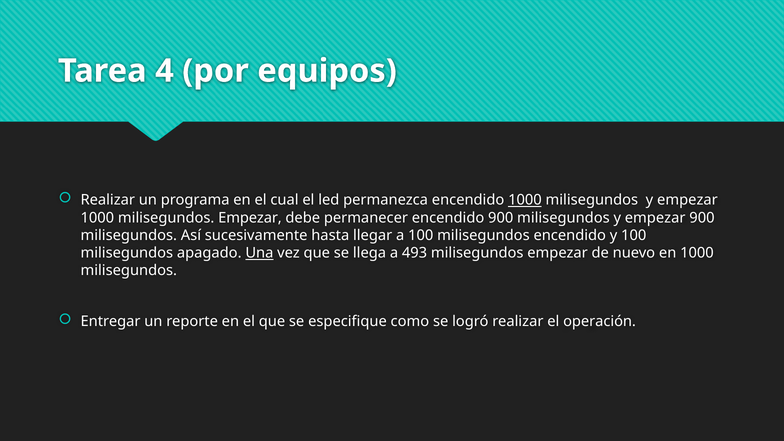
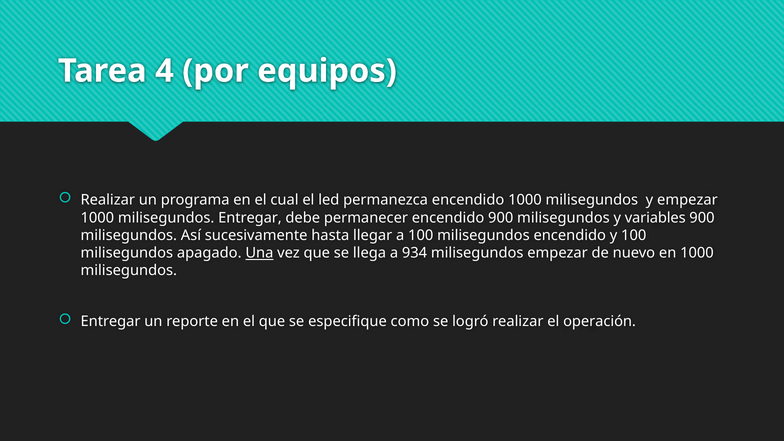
1000 at (525, 200) underline: present -> none
1000 milisegundos Empezar: Empezar -> Entregar
900 milisegundos y empezar: empezar -> variables
493: 493 -> 934
